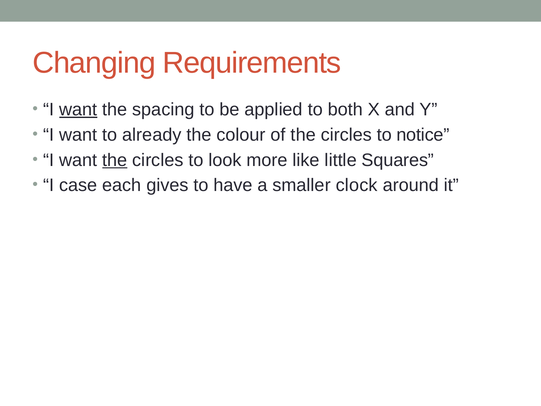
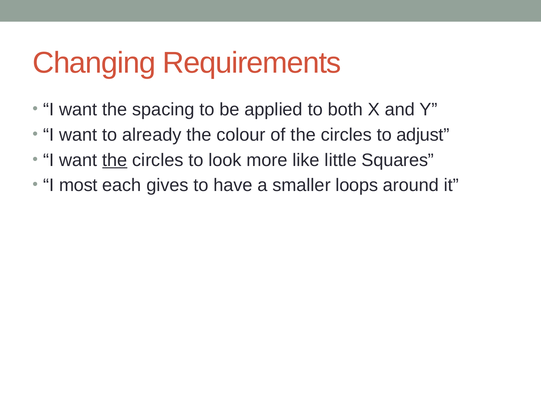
want at (78, 109) underline: present -> none
notice: notice -> adjust
case: case -> most
clock: clock -> loops
